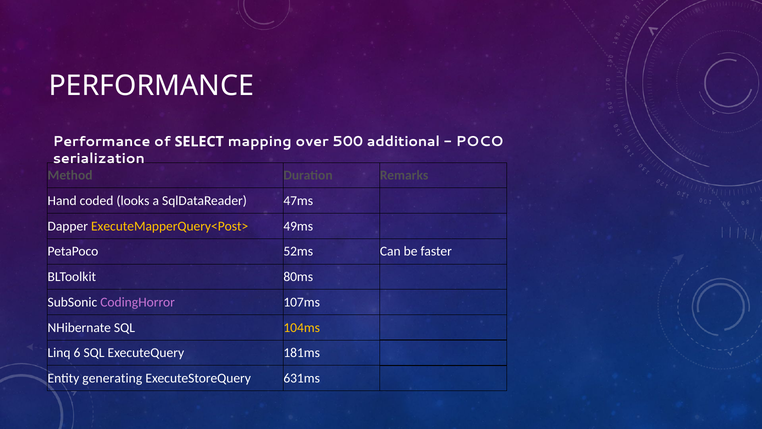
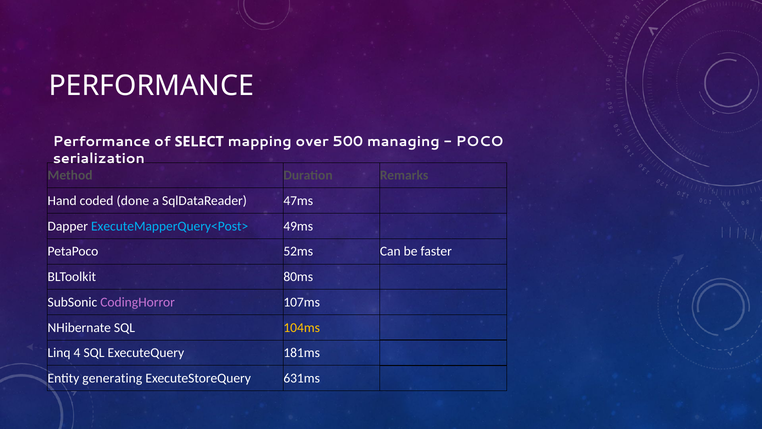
additional: additional -> managing
looks: looks -> done
ExecuteMapperQuery<Post> colour: yellow -> light blue
6: 6 -> 4
